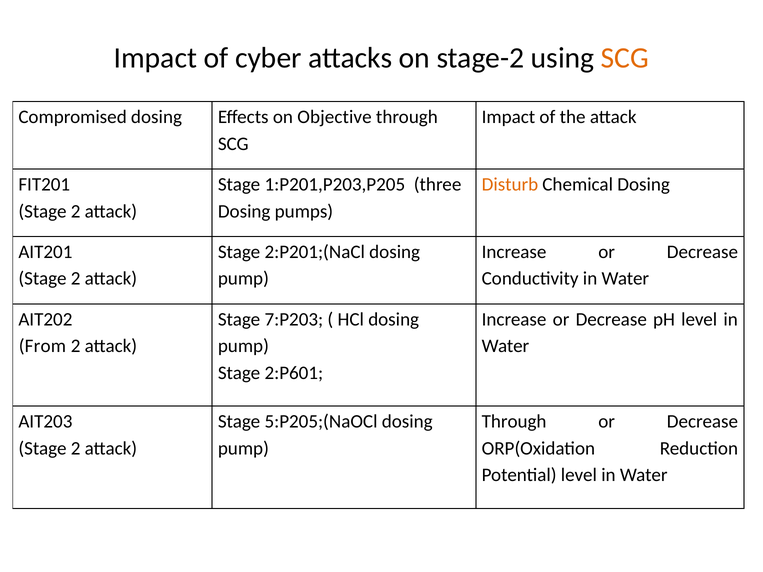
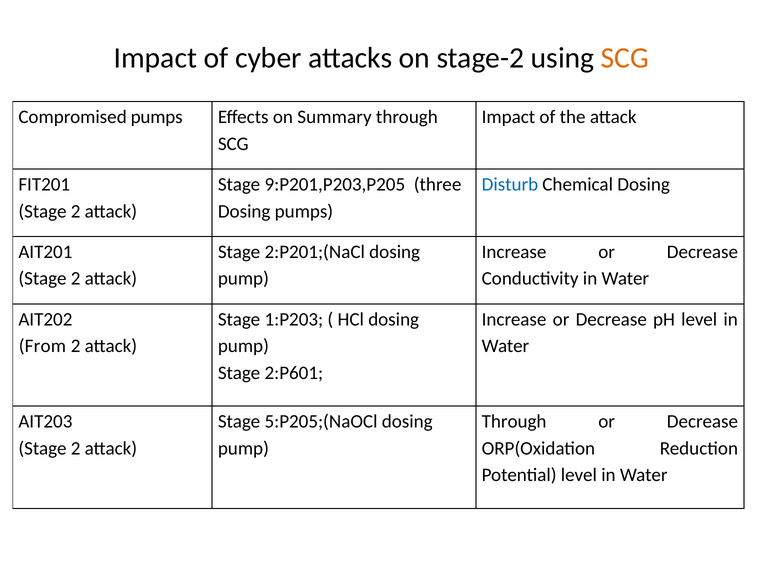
Compromised dosing: dosing -> pumps
Objective: Objective -> Summary
1:P201,P203,P205: 1:P201,P203,P205 -> 9:P201,P203,P205
Disturb colour: orange -> blue
7:P203: 7:P203 -> 1:P203
